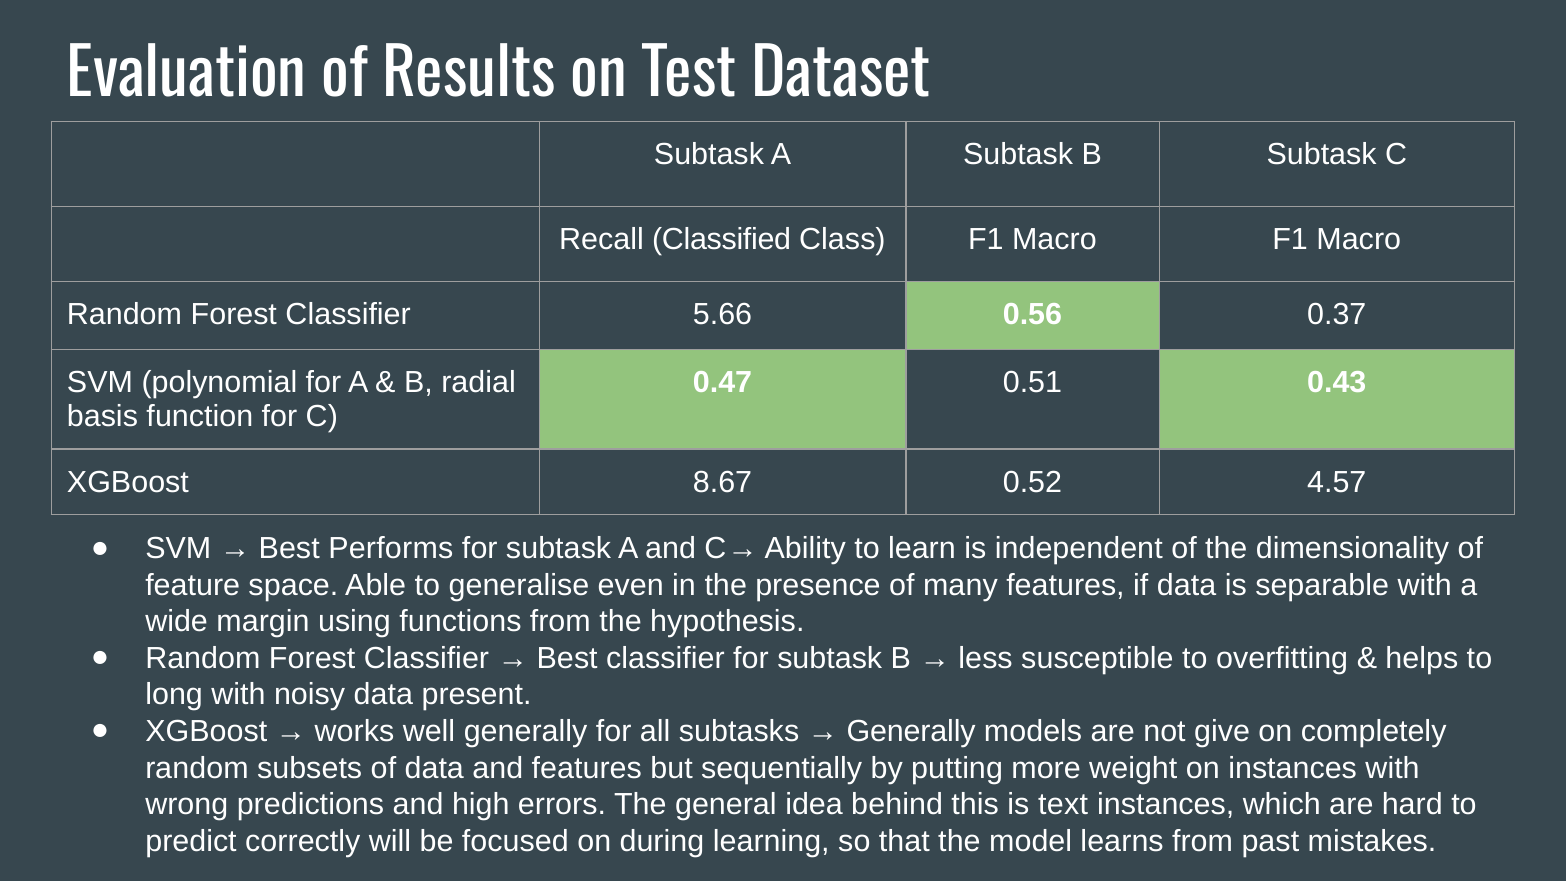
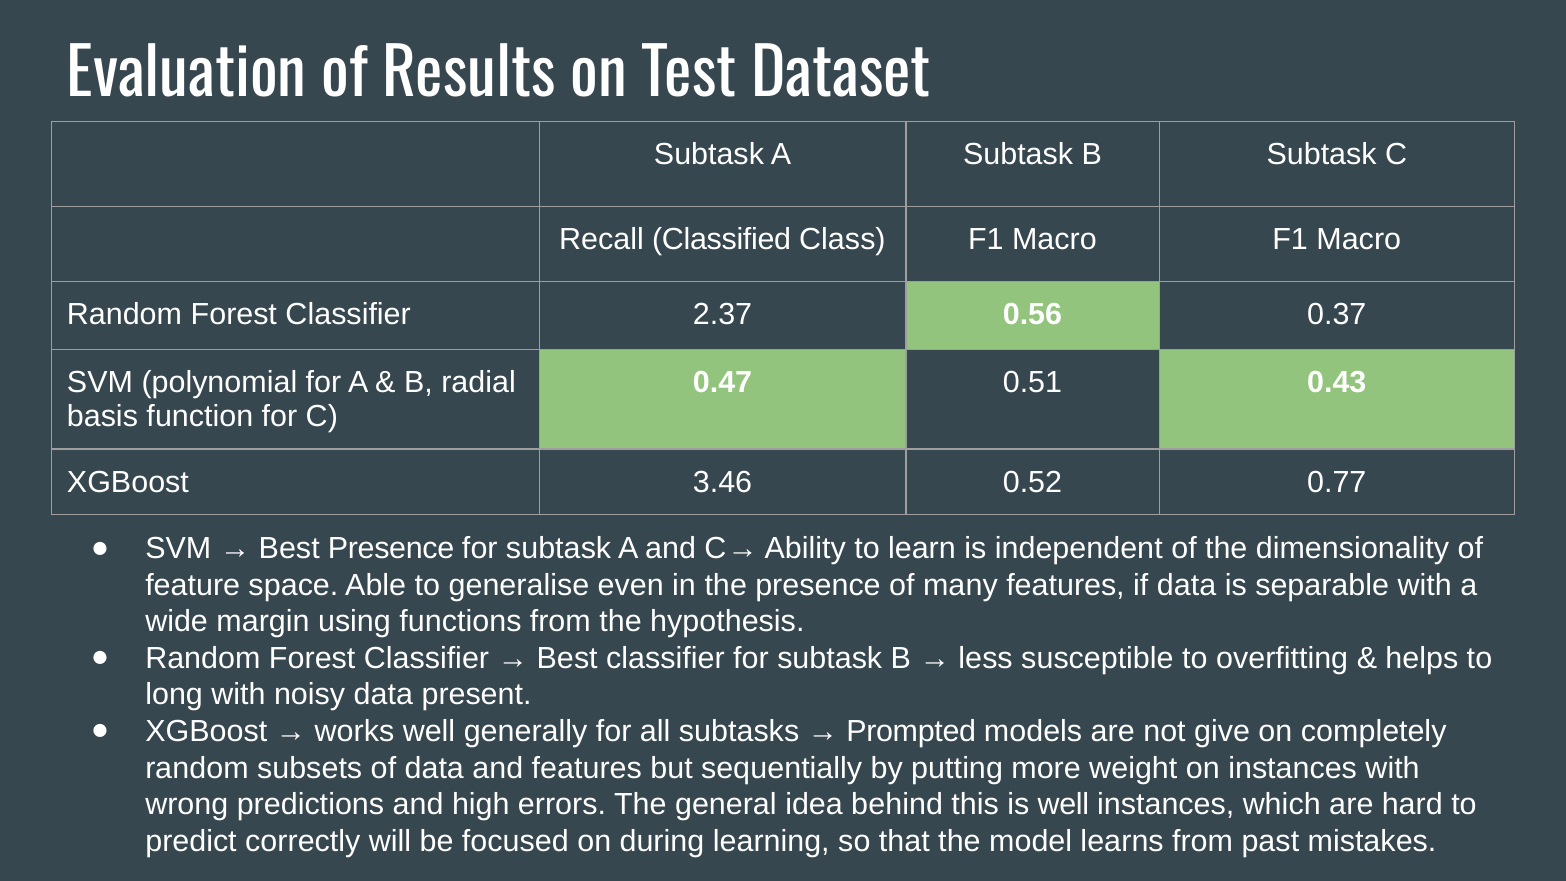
5.66: 5.66 -> 2.37
8.67: 8.67 -> 3.46
4.57: 4.57 -> 0.77
Best Performs: Performs -> Presence
Generally at (911, 731): Generally -> Prompted
is text: text -> well
